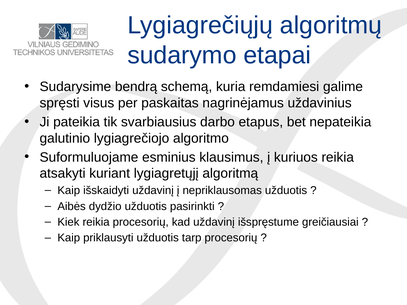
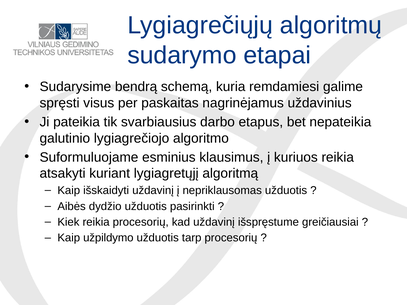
priklausyti: priklausyti -> užpildymo
